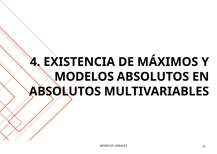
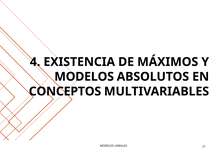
ABSOLUTOS at (65, 91): ABSOLUTOS -> CONCEPTOS
